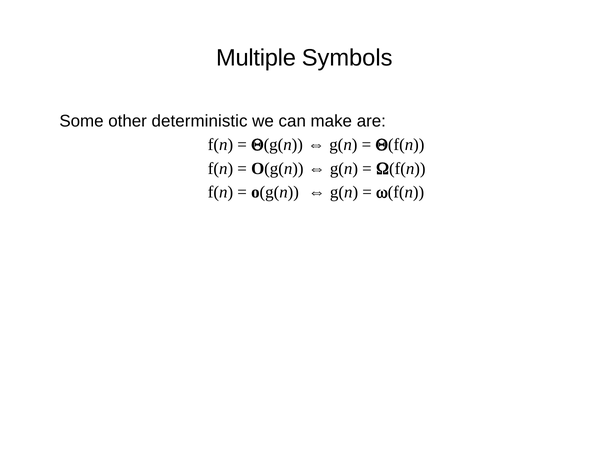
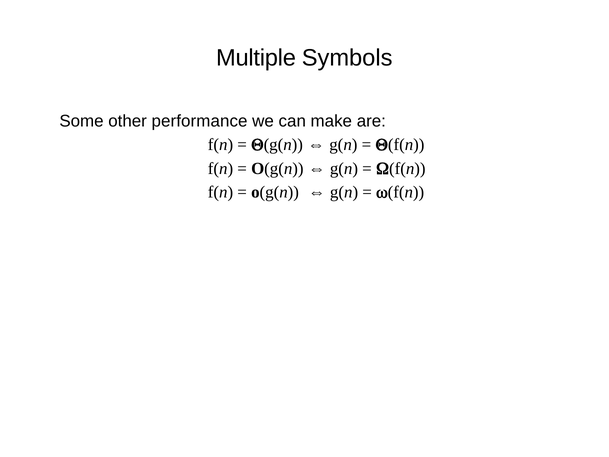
deterministic: deterministic -> performance
